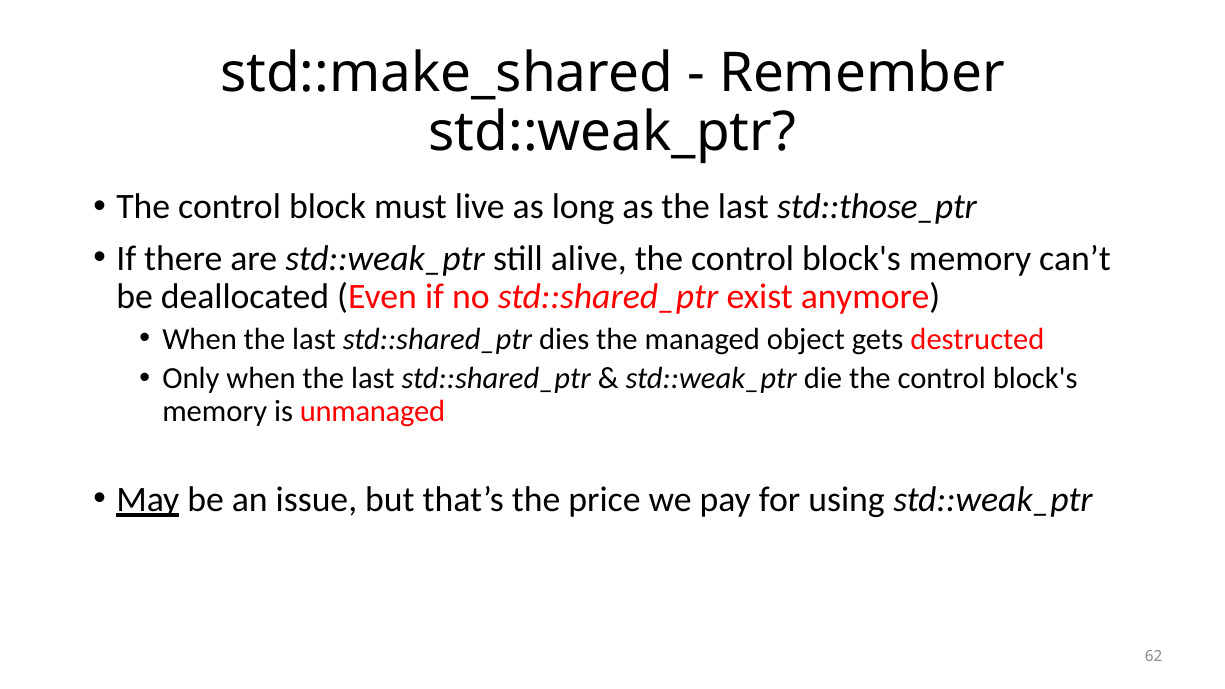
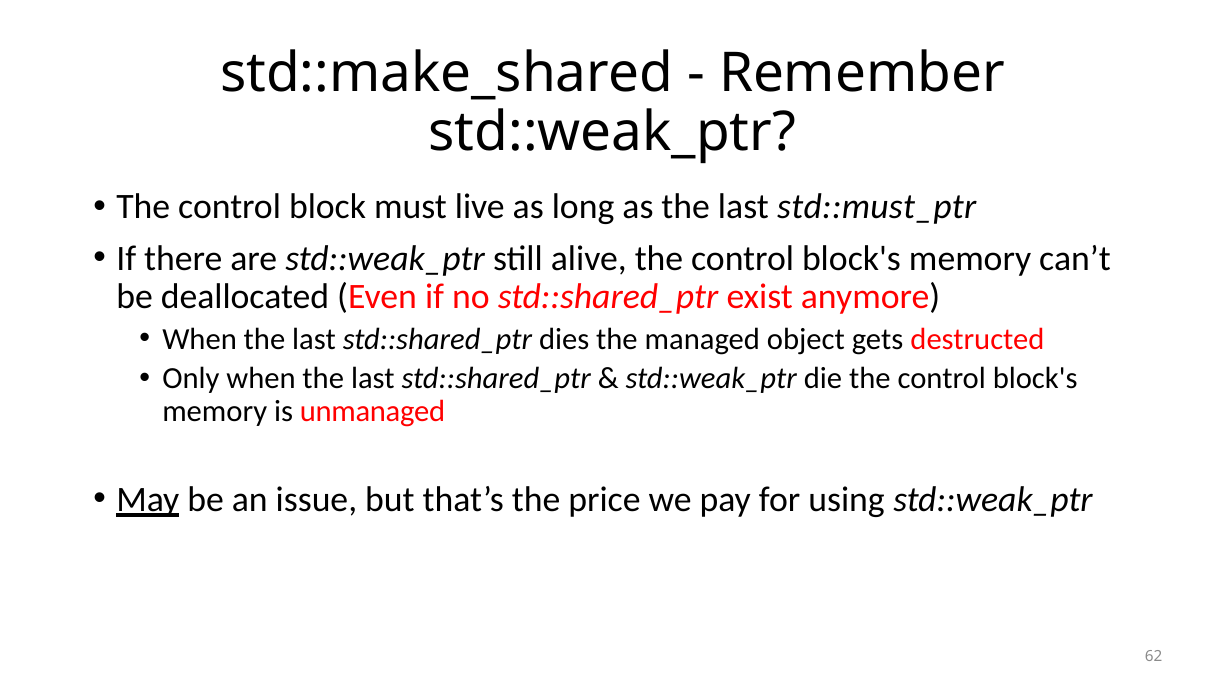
std::those_ptr: std::those_ptr -> std::must_ptr
